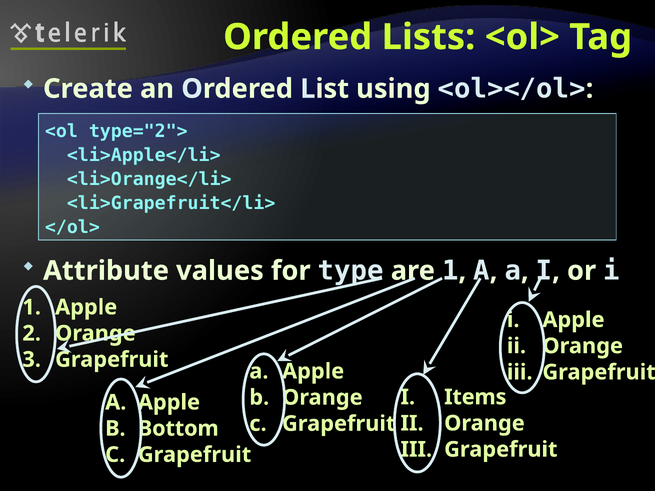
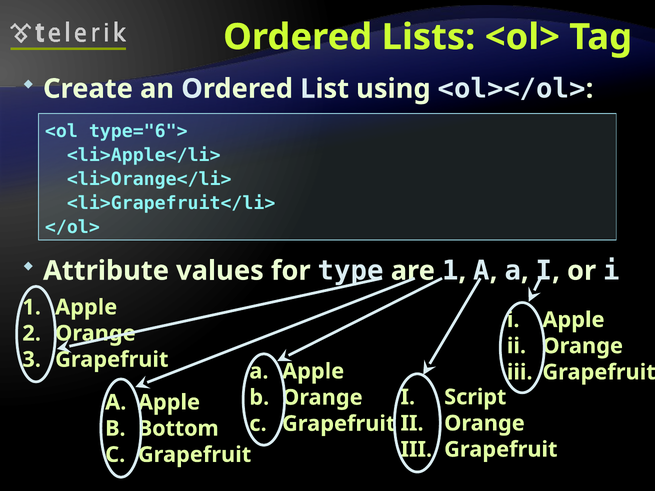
type="2">: type="2"> -> type="6">
Items: Items -> Script
